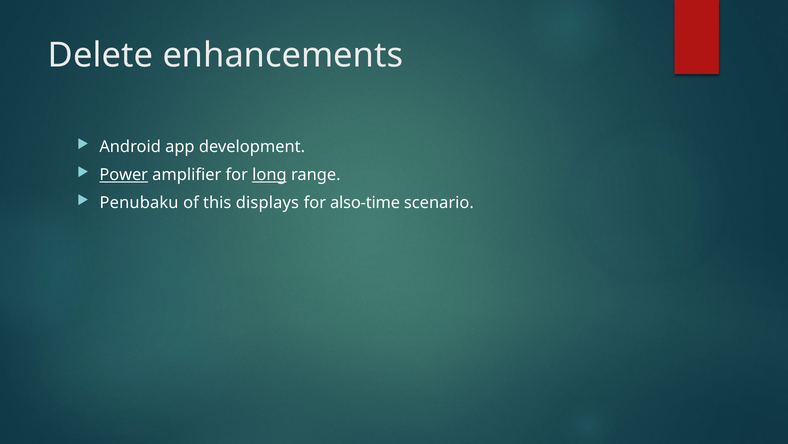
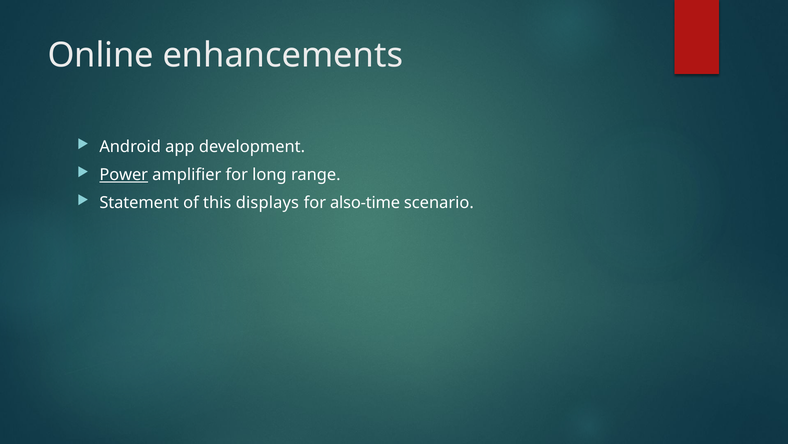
Delete: Delete -> Online
long underline: present -> none
Penubaku: Penubaku -> Statement
